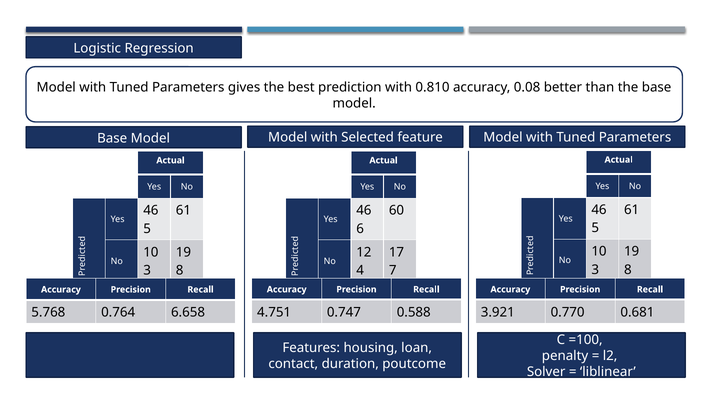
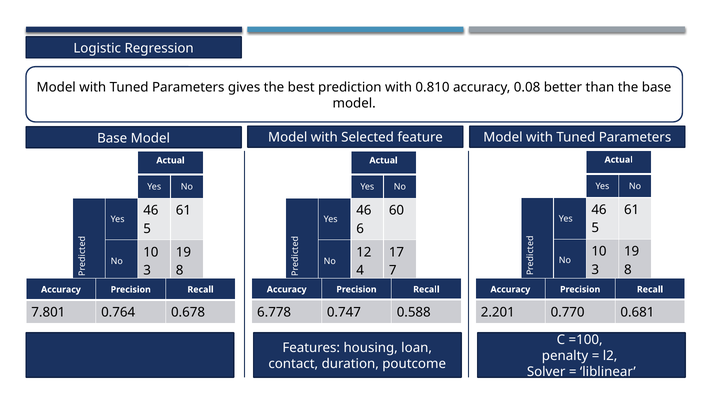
4.751: 4.751 -> 6.778
3.921: 3.921 -> 2.201
5.768: 5.768 -> 7.801
6.658: 6.658 -> 0.678
